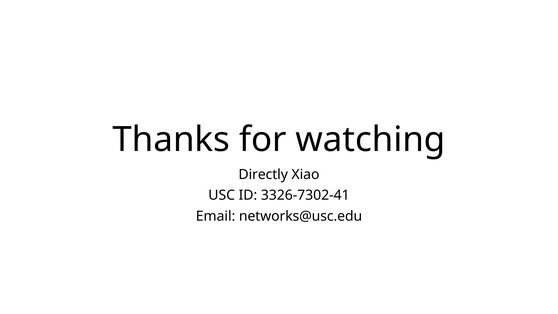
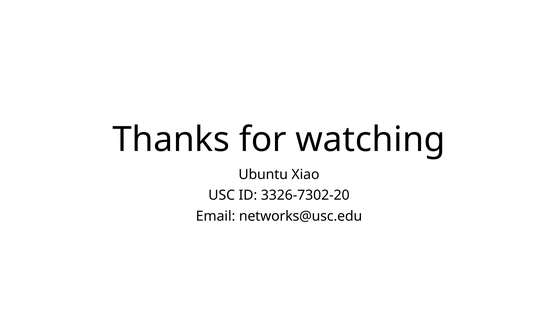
Directly: Directly -> Ubuntu
3326-7302-41: 3326-7302-41 -> 3326-7302-20
